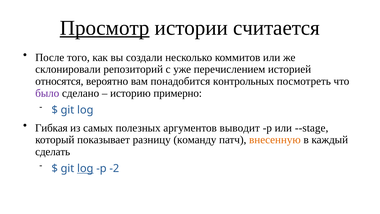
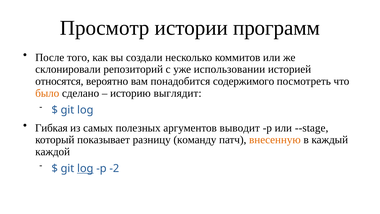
Просмотр underline: present -> none
считается: считается -> программ
перечислением: перечислением -> использовании
контрольных: контрольных -> содержимого
было colour: purple -> orange
примерно: примерно -> выглядит
сделать: сделать -> каждой
